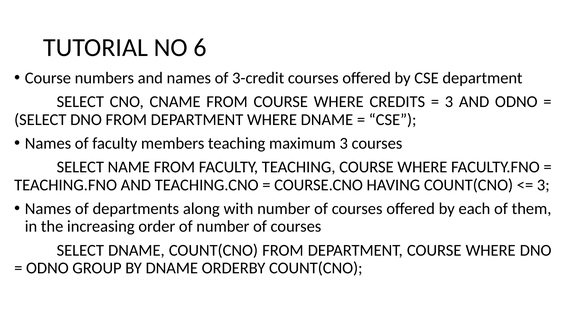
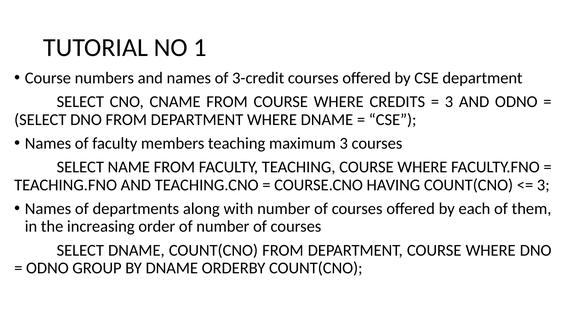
6: 6 -> 1
